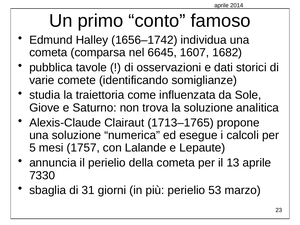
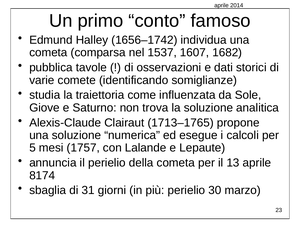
6645: 6645 -> 1537
7330: 7330 -> 8174
53: 53 -> 30
